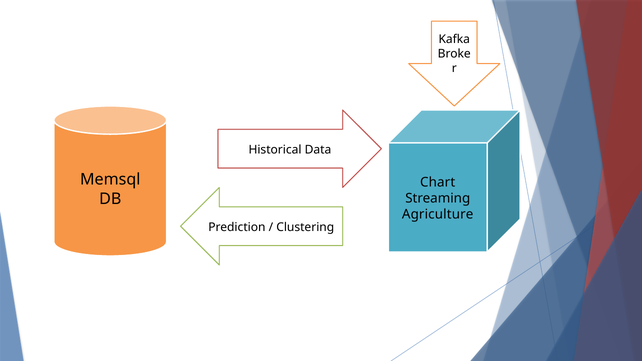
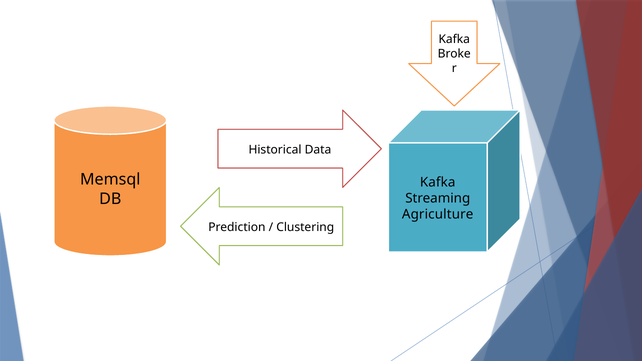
Chart at (438, 182): Chart -> Kafka
